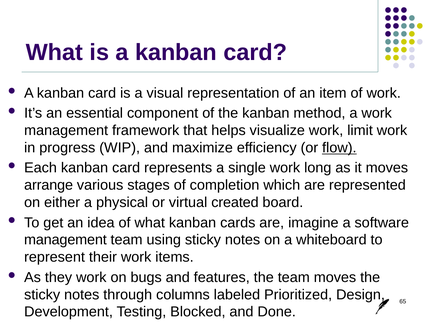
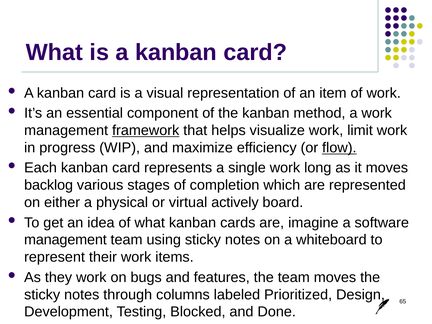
framework underline: none -> present
arrange: arrange -> backlog
created: created -> actively
